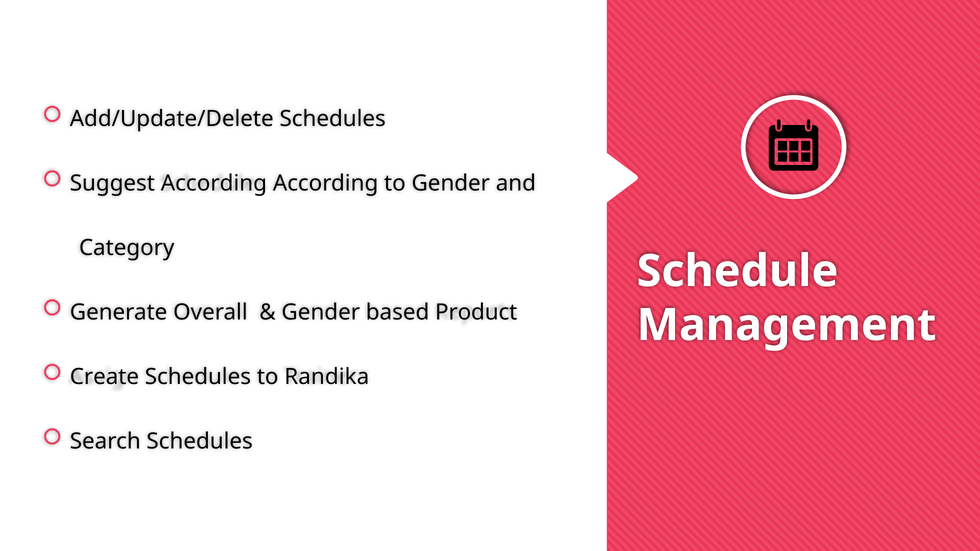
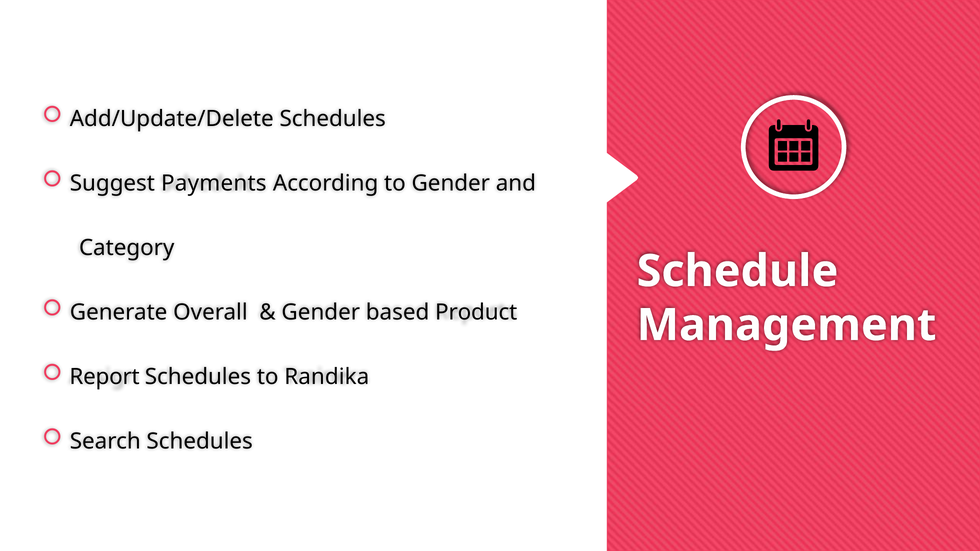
Suggest According: According -> Payments
Create: Create -> Report
